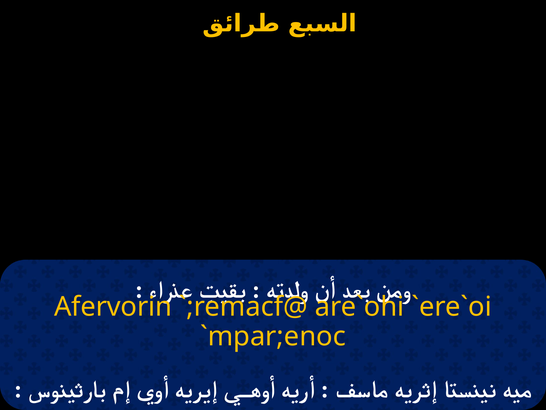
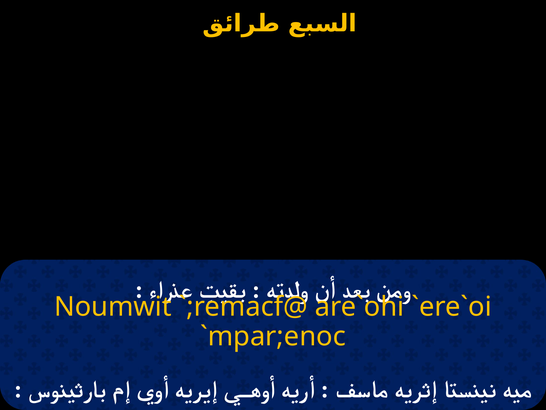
Afervorin: Afervorin -> Noumwit
